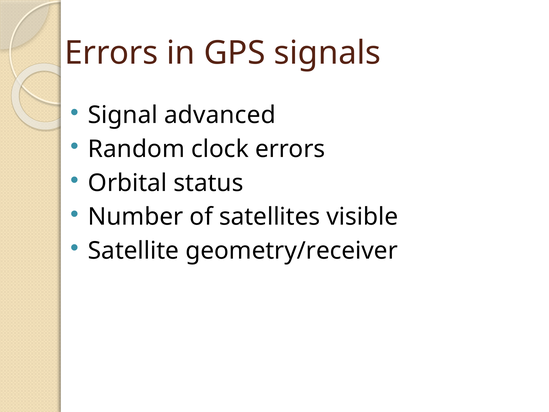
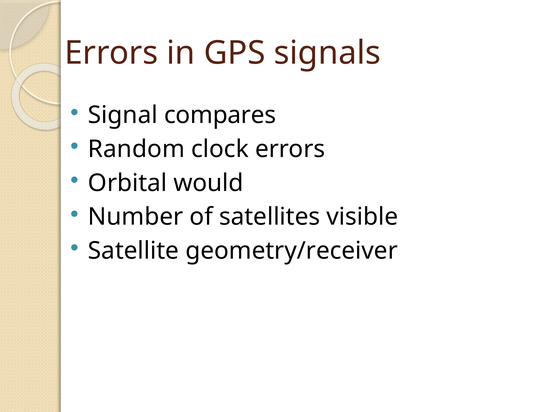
advanced: advanced -> compares
status: status -> would
